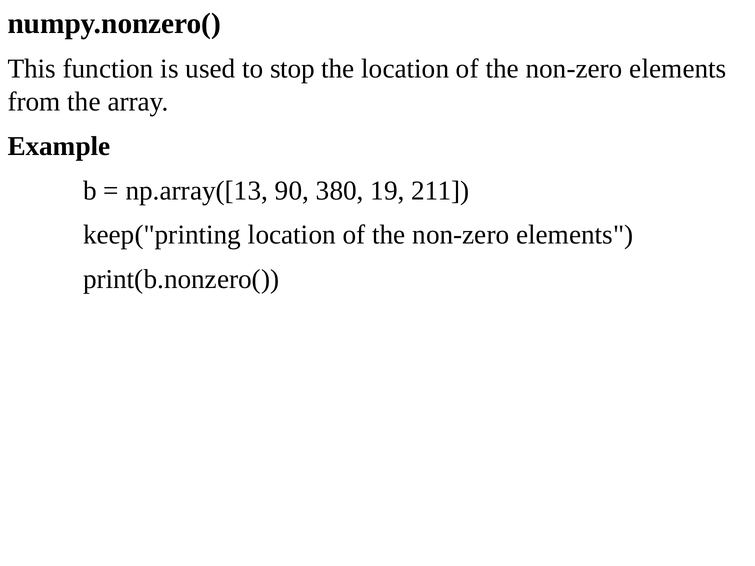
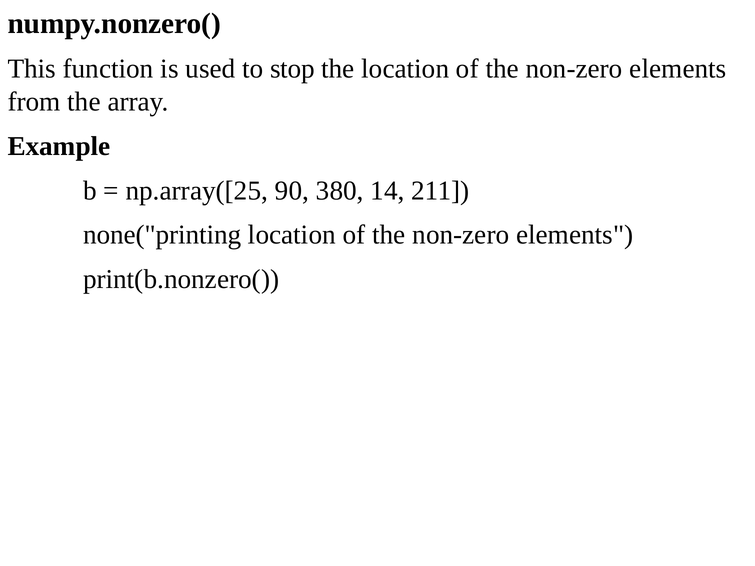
np.array([13: np.array([13 -> np.array([25
19: 19 -> 14
keep("printing: keep("printing -> none("printing
